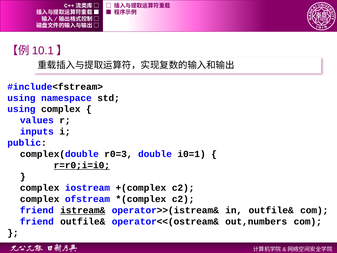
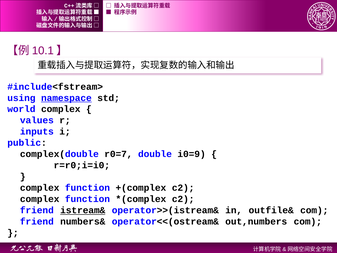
namespace underline: none -> present
using at (21, 109): using -> world
r0=3: r0=3 -> r0=7
i0=1: i0=1 -> i0=9
r=r0;i=i0 underline: present -> none
iostream at (87, 188): iostream -> function
ofstream at (87, 199): ofstream -> function
friend outfile&: outfile& -> numbers&
